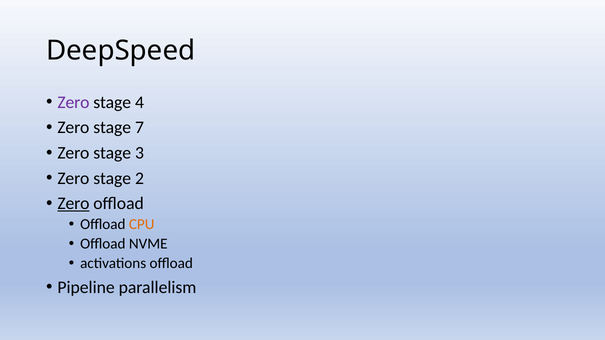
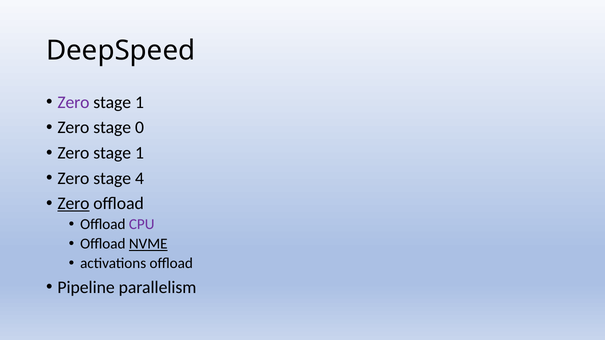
4 at (140, 102): 4 -> 1
7: 7 -> 0
3 at (140, 153): 3 -> 1
2: 2 -> 4
CPU colour: orange -> purple
NVME underline: none -> present
